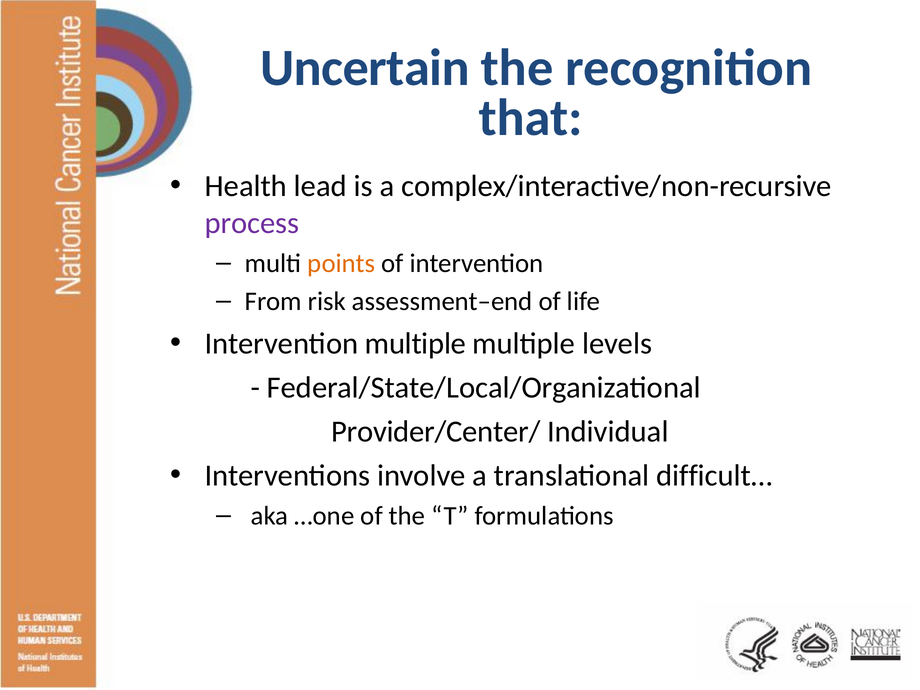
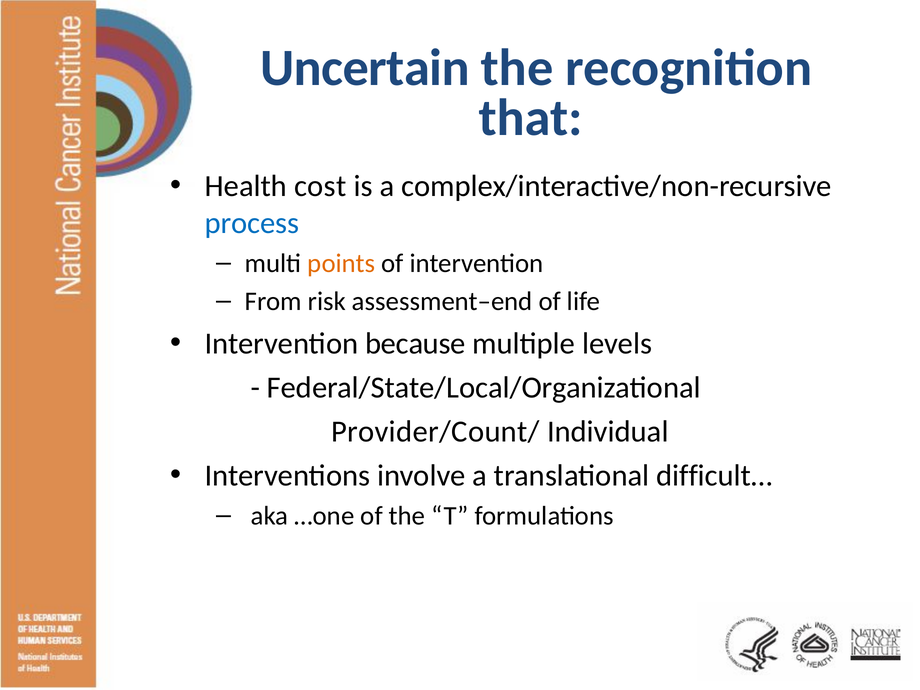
lead: lead -> cost
process colour: purple -> blue
Intervention multiple: multiple -> because
Provider/Center/: Provider/Center/ -> Provider/Count/
